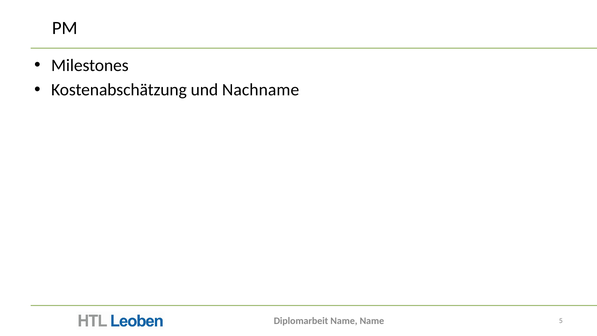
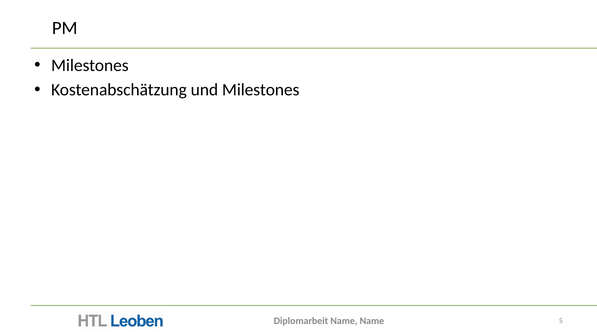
und Nachname: Nachname -> Milestones
